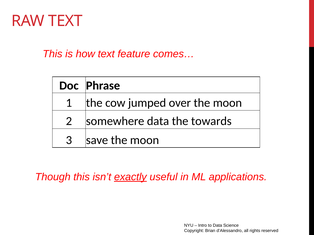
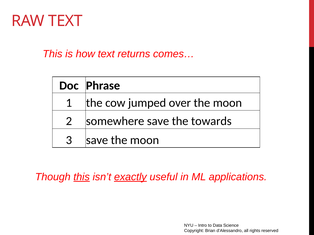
feature: feature -> returns
somewhere data: data -> save
this at (82, 177) underline: none -> present
